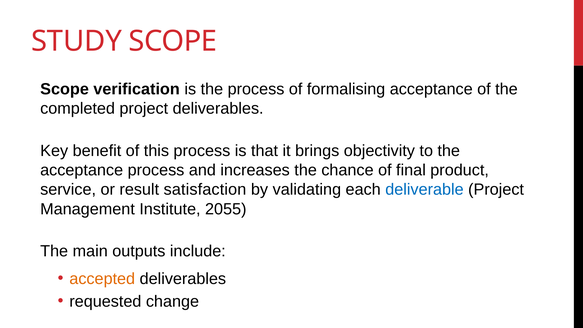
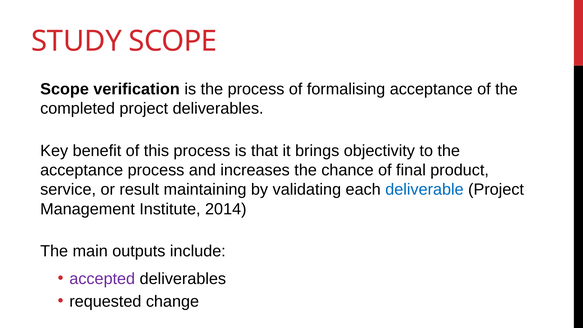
satisfaction: satisfaction -> maintaining
2055: 2055 -> 2014
accepted colour: orange -> purple
